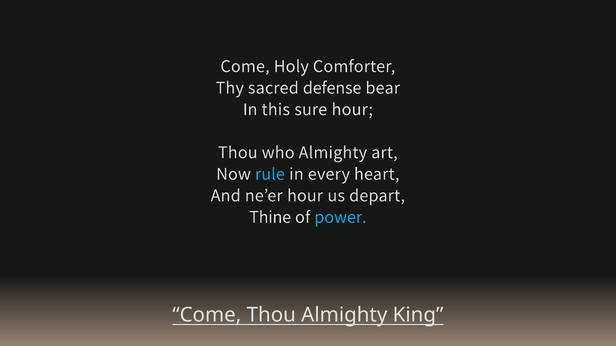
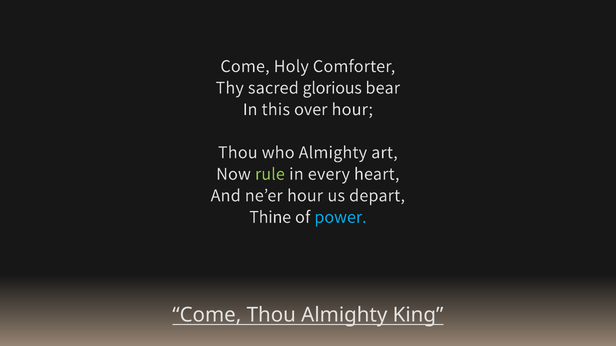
defense: defense -> glorious
sure: sure -> over
rule colour: light blue -> light green
